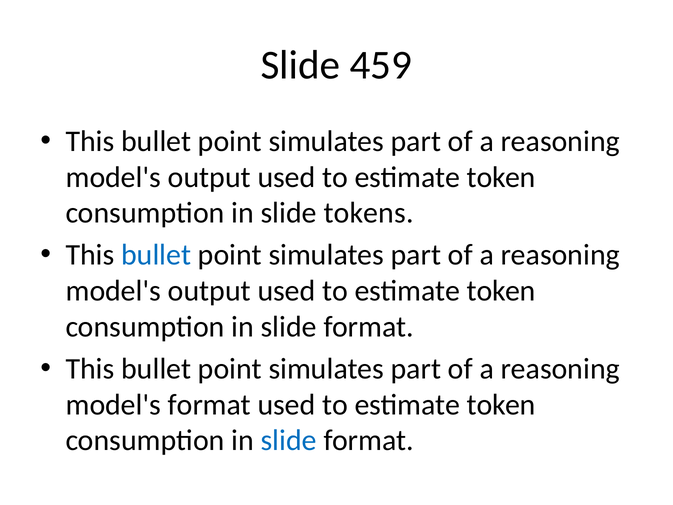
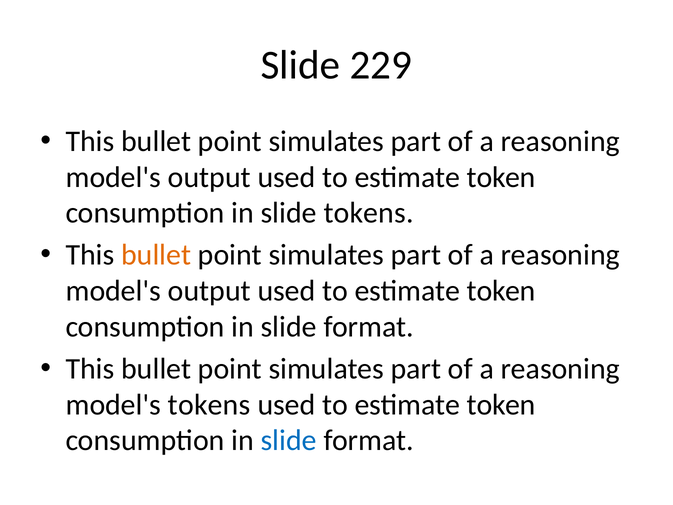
459: 459 -> 229
bullet at (156, 255) colour: blue -> orange
model's format: format -> tokens
